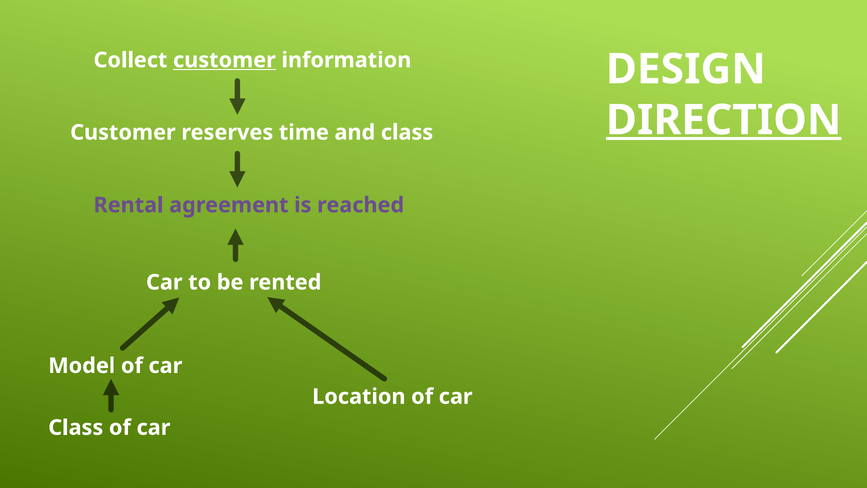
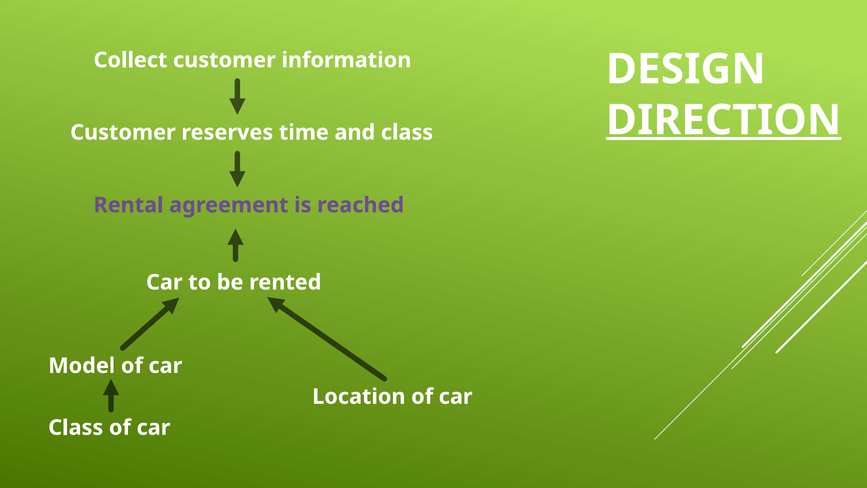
customer at (224, 60) underline: present -> none
